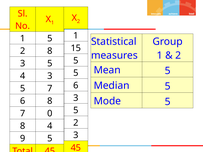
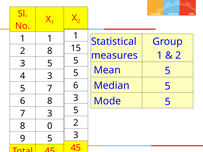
5 at (50, 38): 5 -> 1
7 0: 0 -> 3
8 4: 4 -> 0
